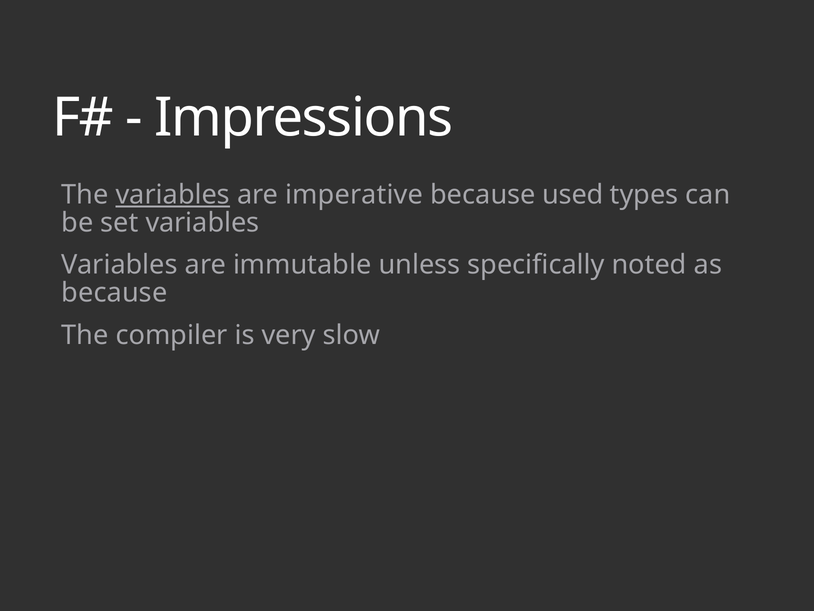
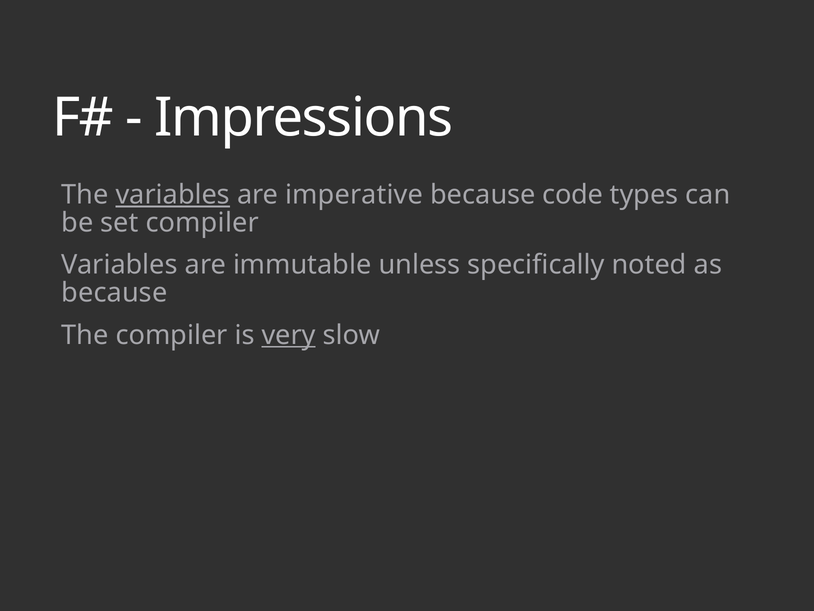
used: used -> code
set variables: variables -> compiler
very underline: none -> present
